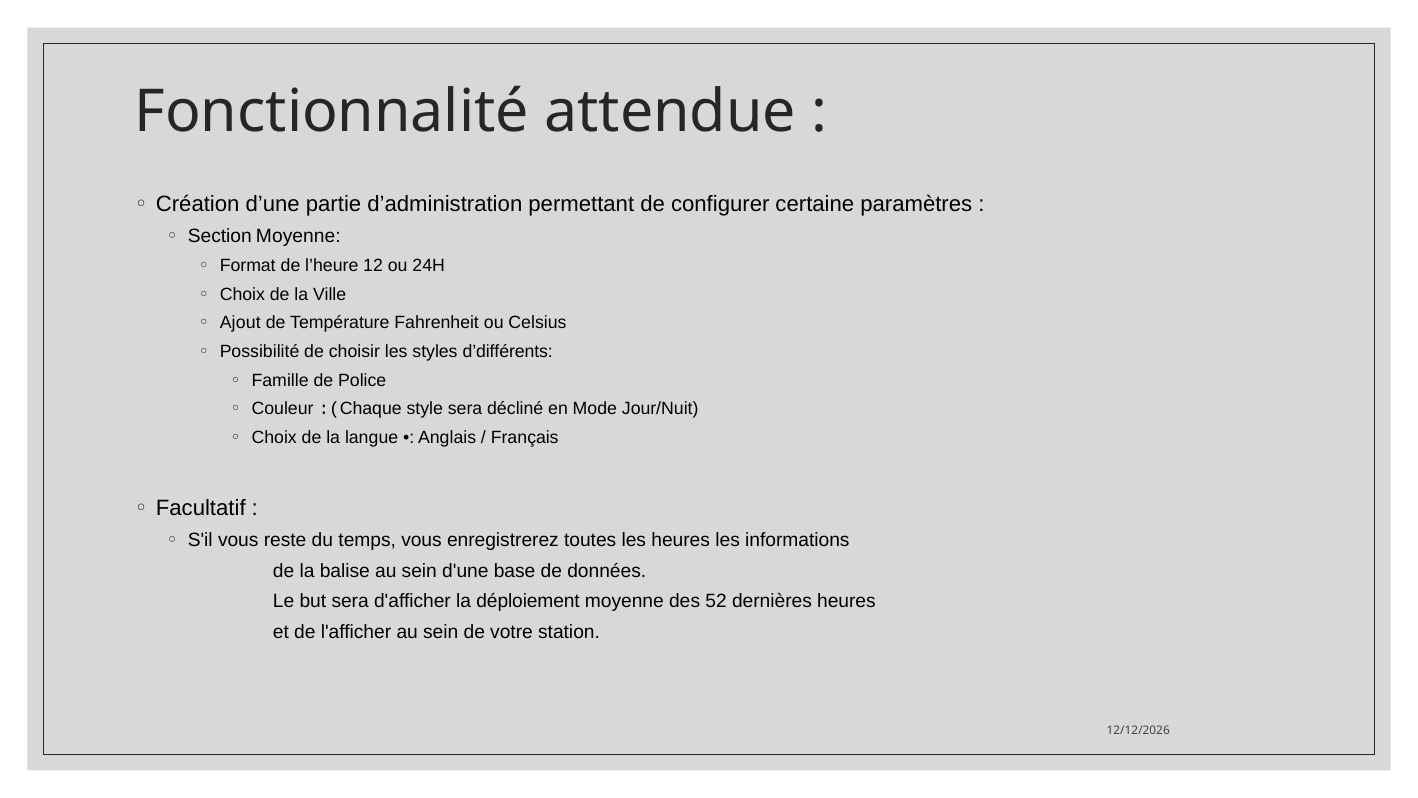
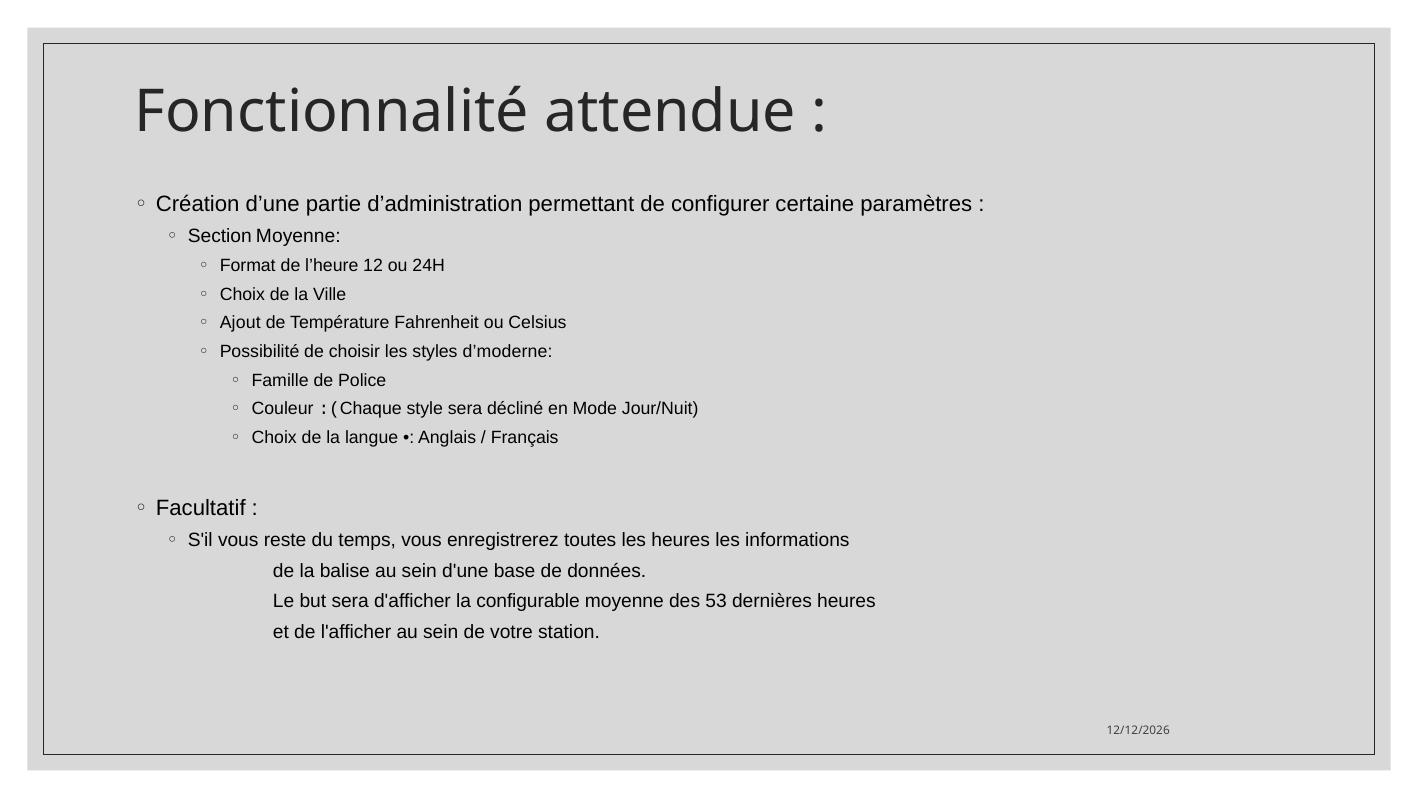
d’différents: d’différents -> d’moderne
déploiement: déploiement -> configurable
52: 52 -> 53
